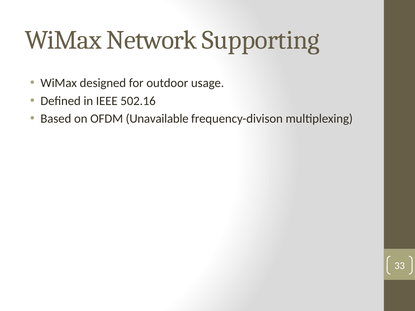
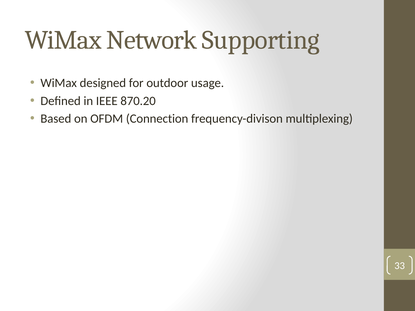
502.16: 502.16 -> 870.20
Unavailable: Unavailable -> Connection
